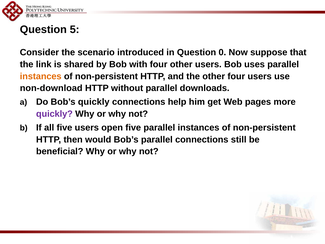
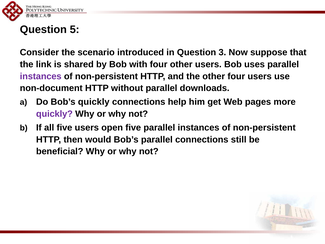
0: 0 -> 3
instances at (41, 76) colour: orange -> purple
non-download: non-download -> non-document
